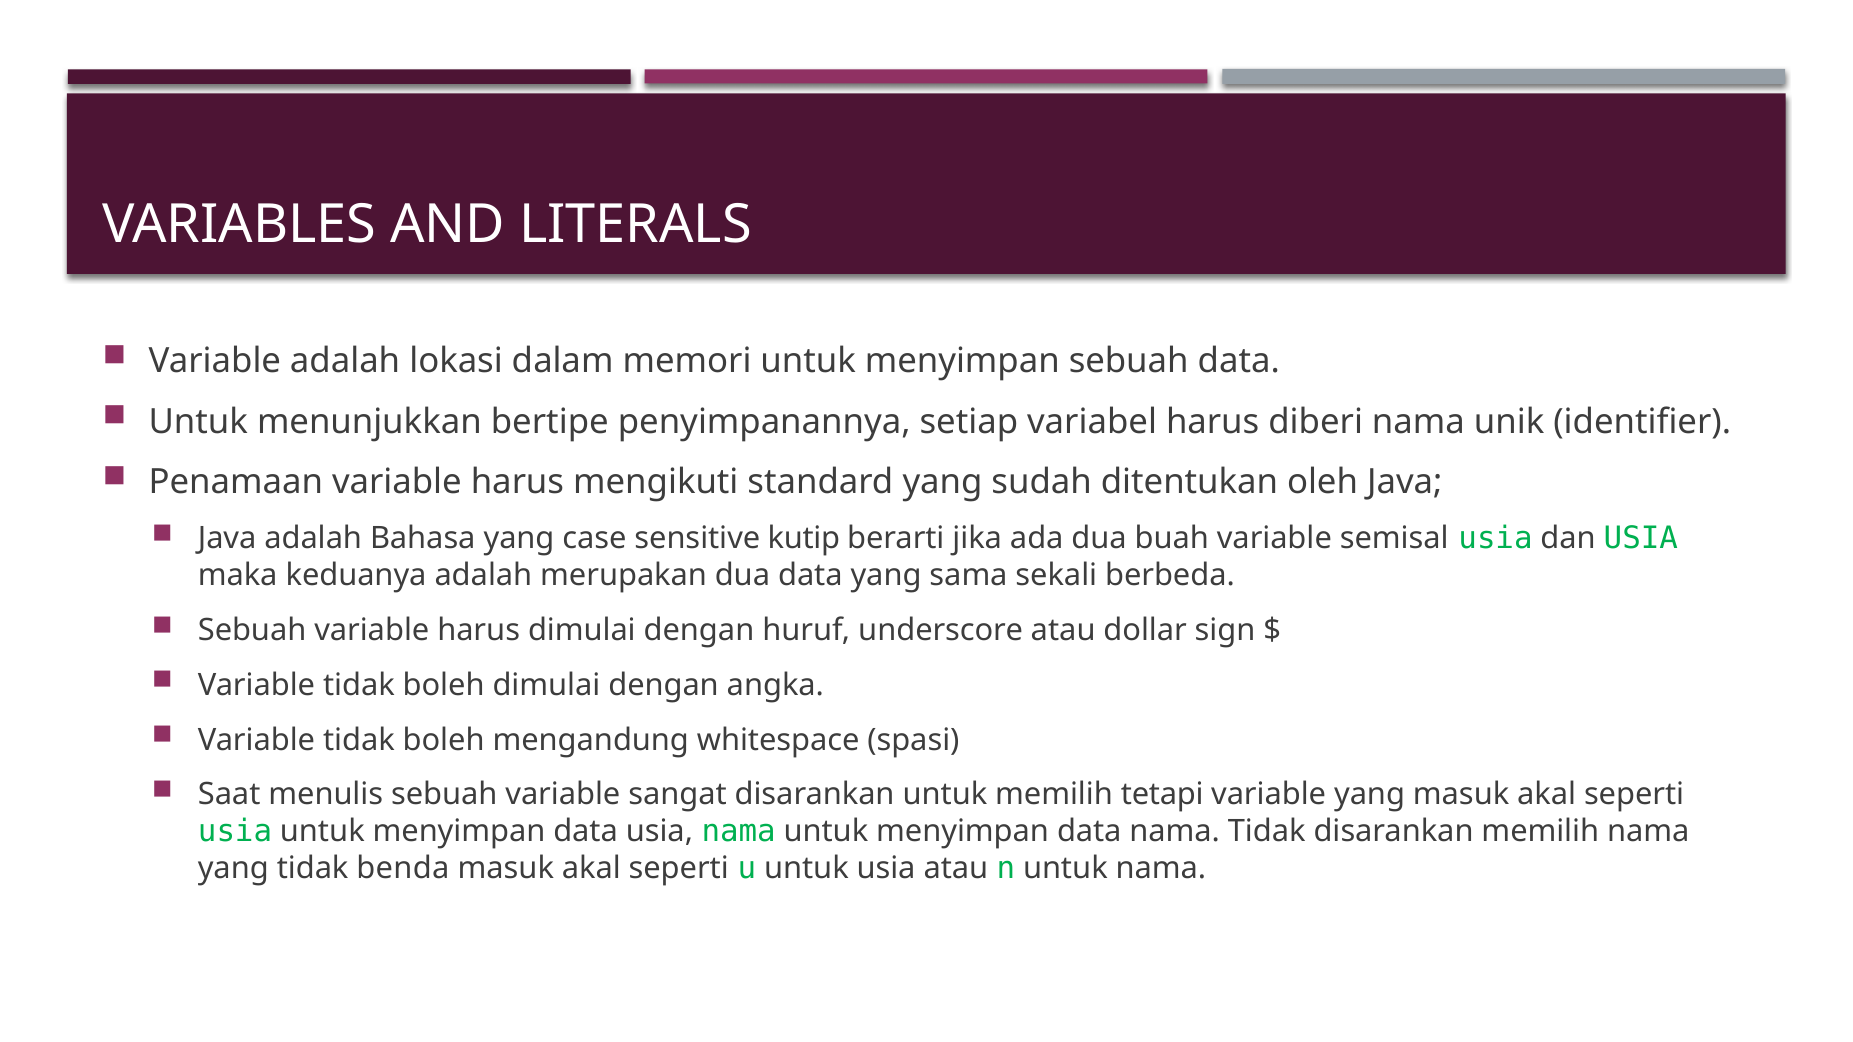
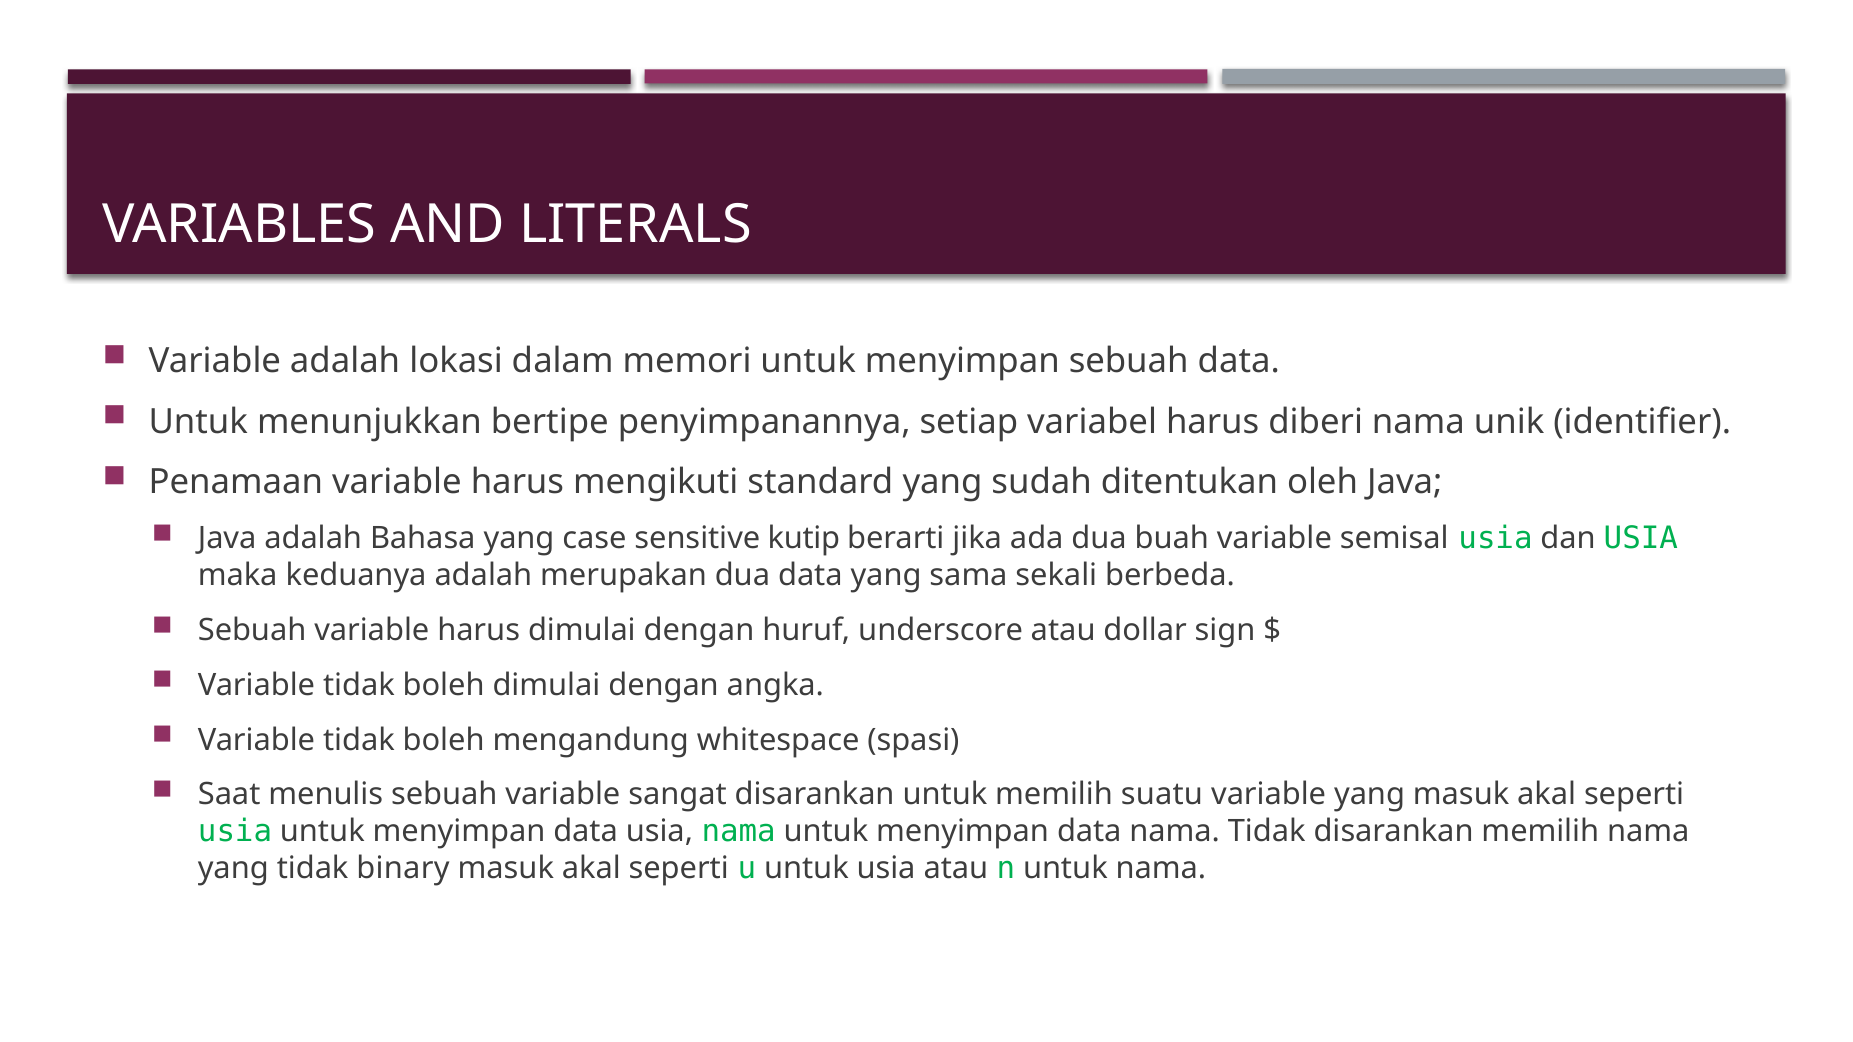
tetapi: tetapi -> suatu
benda: benda -> binary
